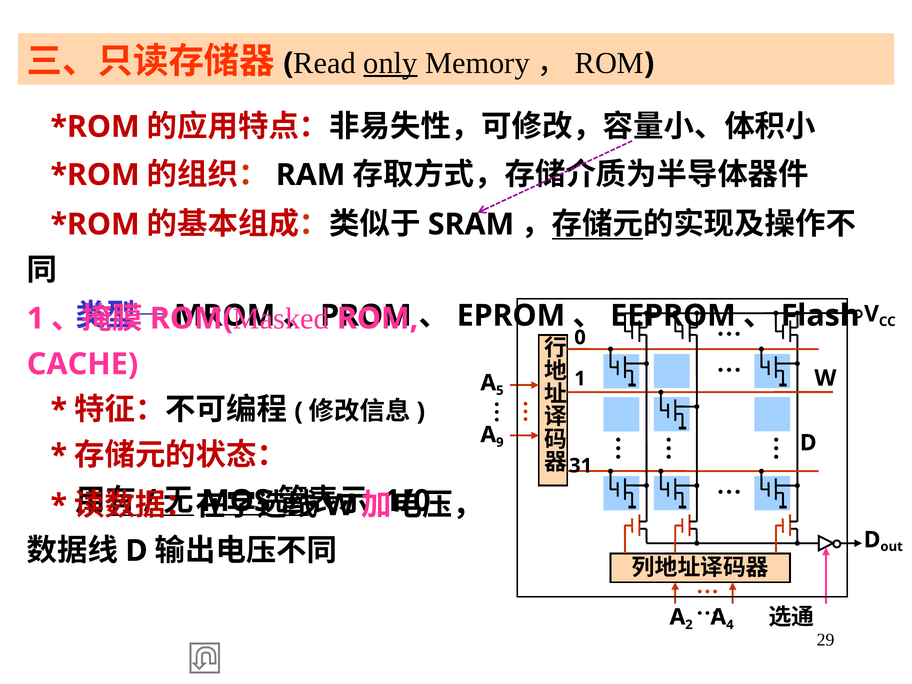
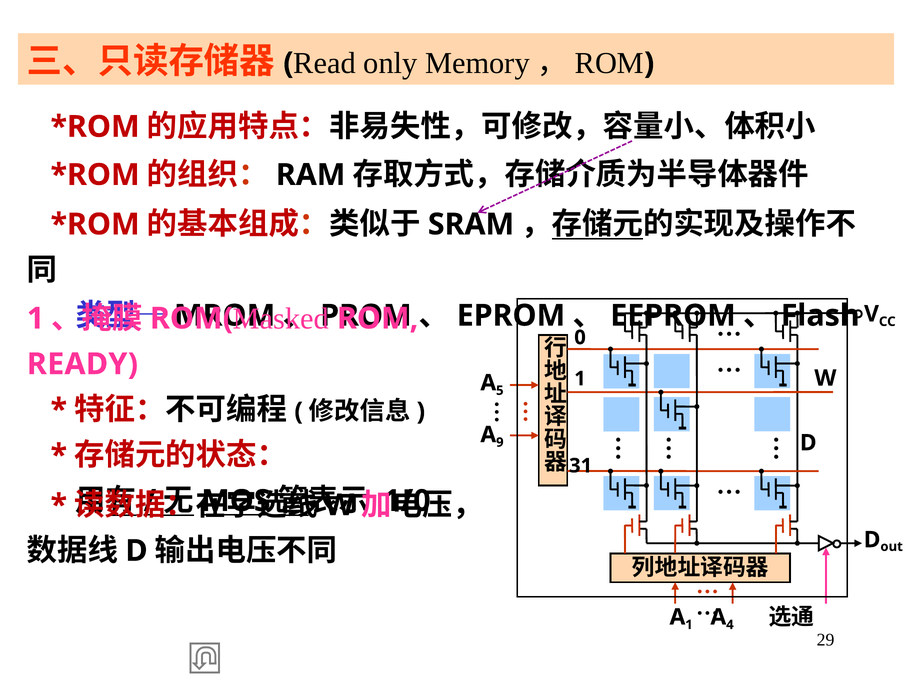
only underline: present -> none
CACHE: CACHE -> READY
2 at (689, 625): 2 -> 1
